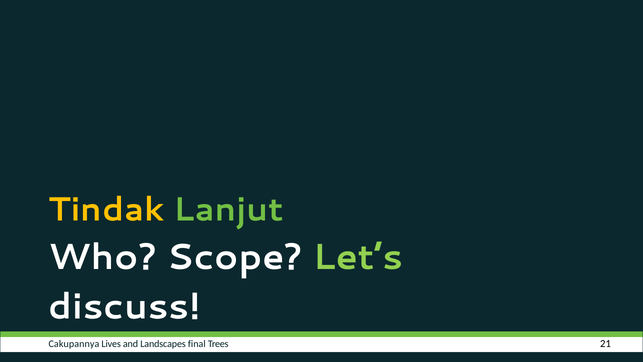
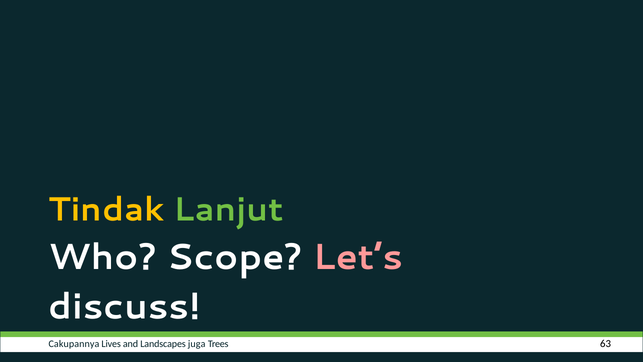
Let’s colour: light green -> pink
final: final -> juga
21: 21 -> 63
